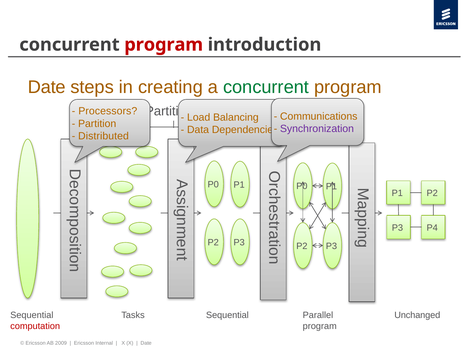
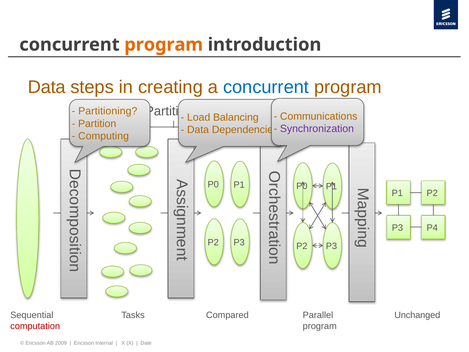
program at (164, 45) colour: red -> orange
Date at (47, 87): Date -> Data
concurrent at (266, 87) colour: green -> blue
Processors at (108, 111): Processors -> Partitioning
Distributed: Distributed -> Computing
Tasks Sequential: Sequential -> Compared
